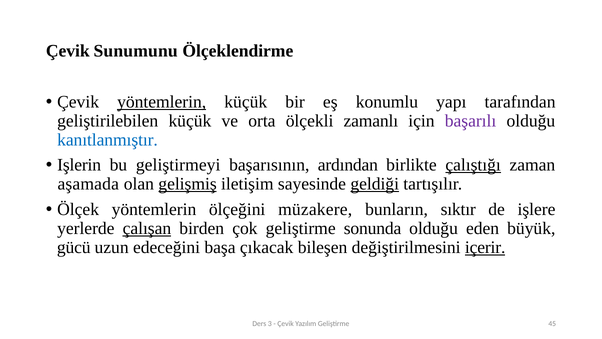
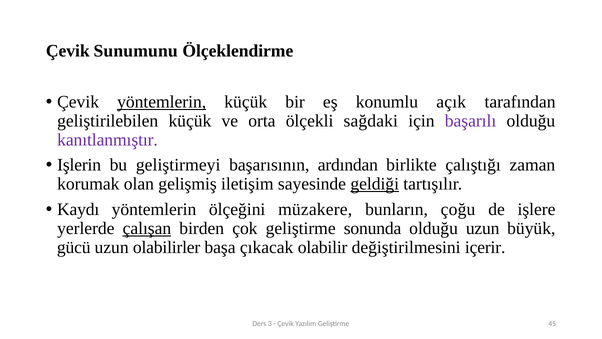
yapı: yapı -> açık
zamanlı: zamanlı -> sağdaki
kanıtlanmıştır colour: blue -> purple
çalıştığı underline: present -> none
aşamada: aşamada -> korumak
gelişmiş underline: present -> none
Ölçek: Ölçek -> Kaydı
sıktır: sıktır -> çoğu
olduğu eden: eden -> uzun
edeceğini: edeceğini -> olabilirler
bileşen: bileşen -> olabilir
içerir underline: present -> none
